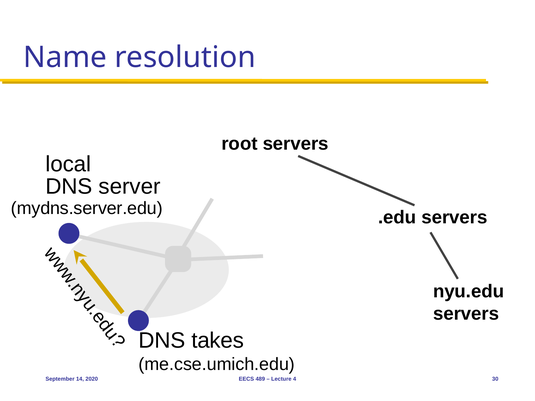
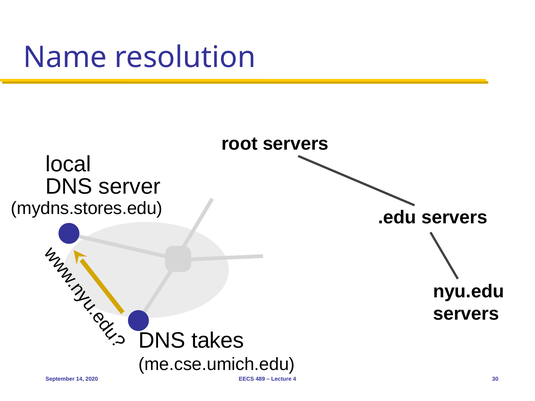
mydns.server.edu: mydns.server.edu -> mydns.stores.edu
